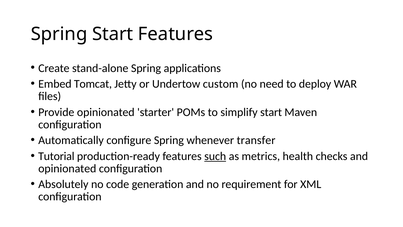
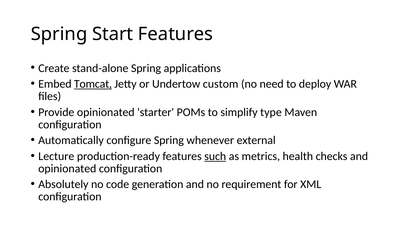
Tomcat underline: none -> present
simplify start: start -> type
transfer: transfer -> external
Tutorial: Tutorial -> Lecture
